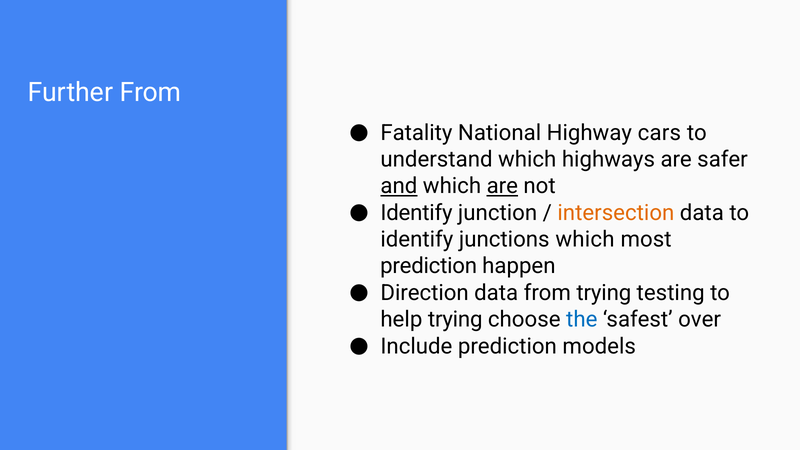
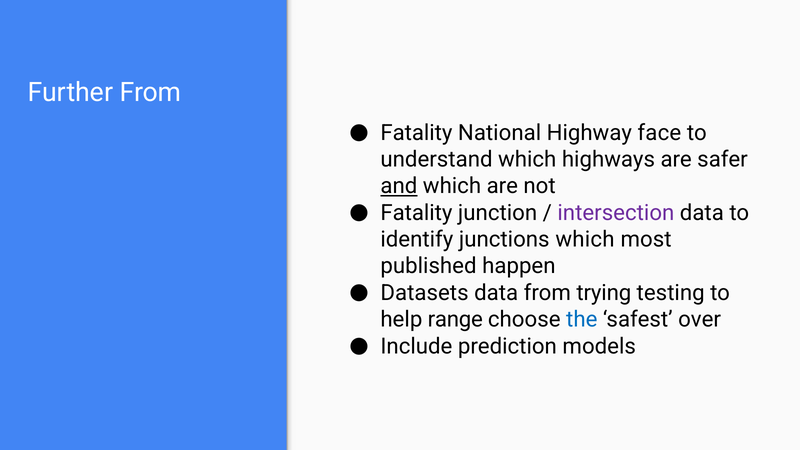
cars: cars -> face
are at (502, 186) underline: present -> none
Identify at (417, 213): Identify -> Fatality
intersection colour: orange -> purple
prediction at (429, 266): prediction -> published
Direction: Direction -> Datasets
help trying: trying -> range
